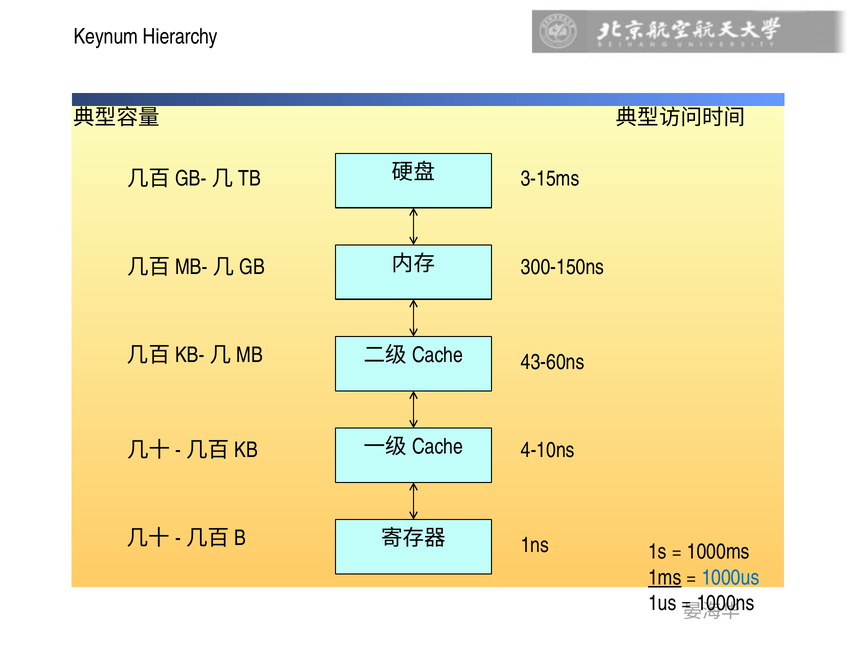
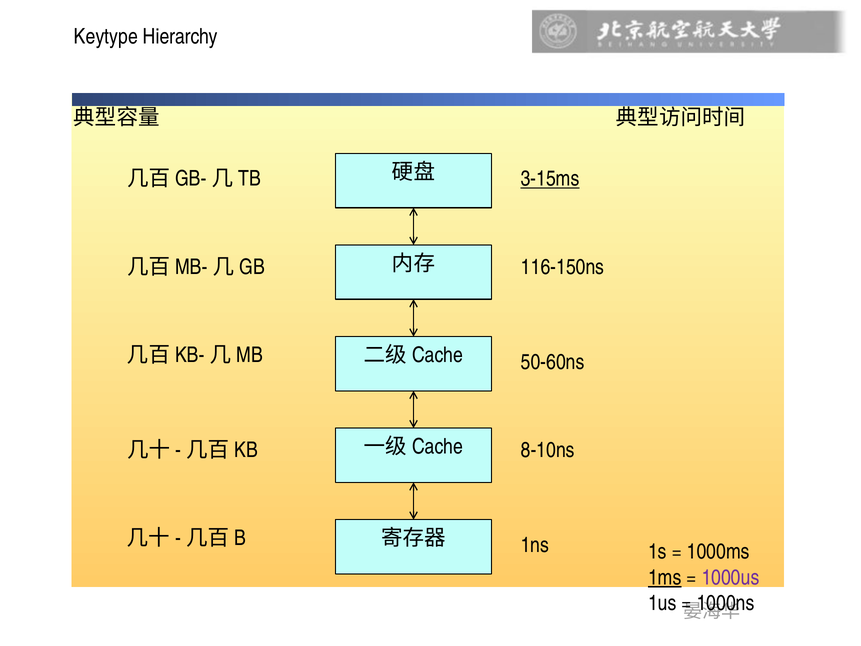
Keynum: Keynum -> Keytype
3-15ms underline: none -> present
300-150ns: 300-150ns -> 116-150ns
43-60ns: 43-60ns -> 50-60ns
4-10ns: 4-10ns -> 8-10ns
1000us colour: blue -> purple
